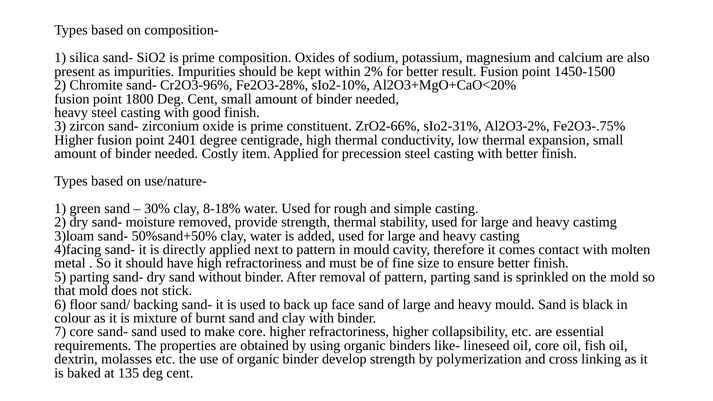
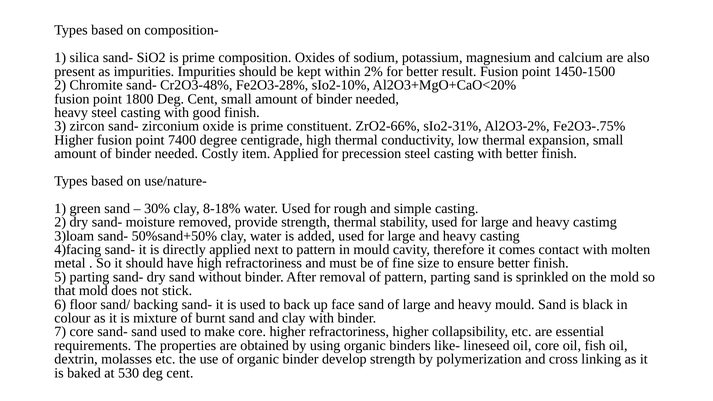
Cr2O3-96%: Cr2O3-96% -> Cr2O3-48%
2401: 2401 -> 7400
135: 135 -> 530
